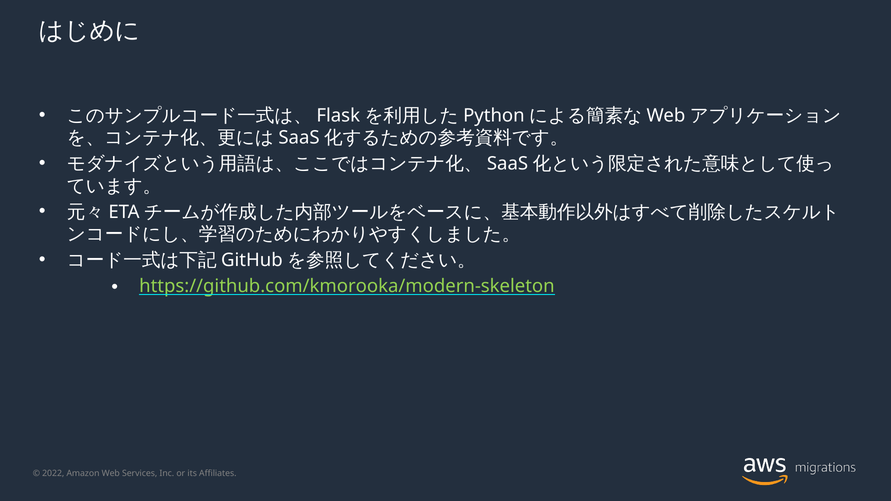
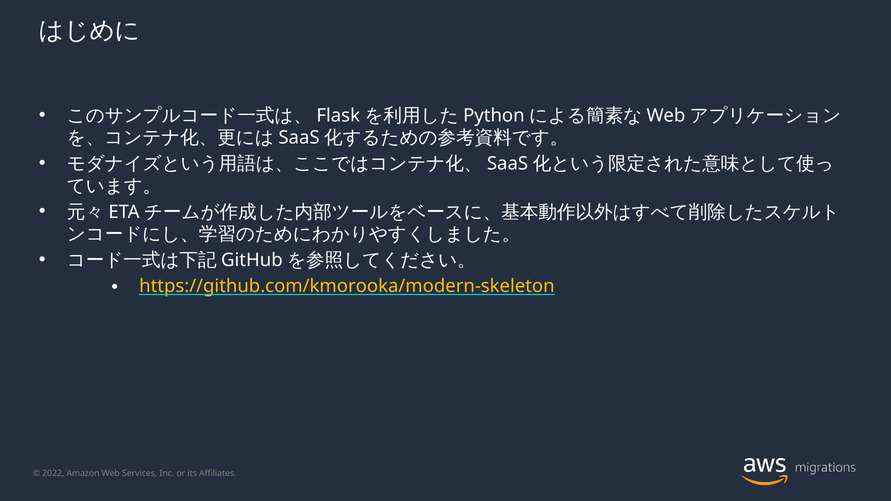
https://github.com/kmorooka/modern-skeleton colour: light green -> yellow
